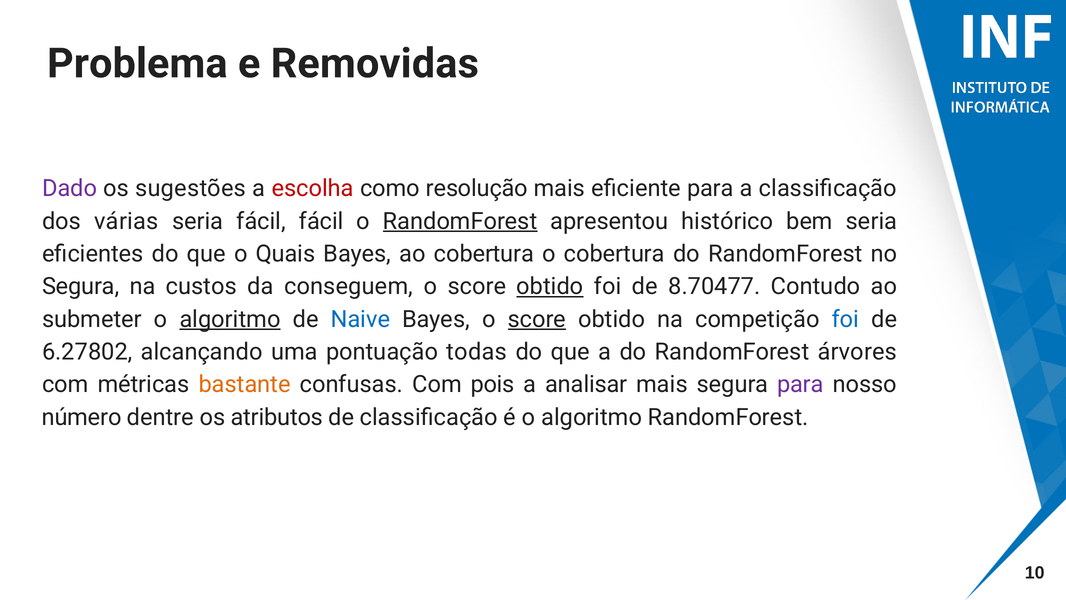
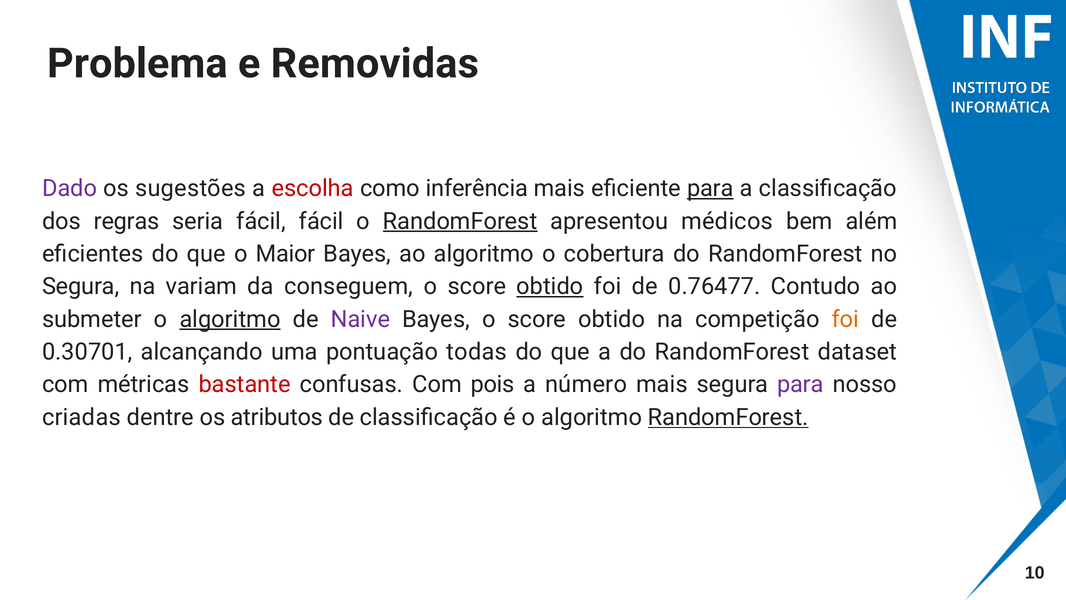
resolução: resolução -> inferência
para at (710, 188) underline: none -> present
várias: várias -> regras
histórico: histórico -> médicos
bem seria: seria -> além
Quais: Quais -> Maior
ao cobertura: cobertura -> algoritmo
custos: custos -> variam
8.70477: 8.70477 -> 0.76477
Naive colour: blue -> purple
score at (537, 319) underline: present -> none
foi at (845, 319) colour: blue -> orange
6.27802: 6.27802 -> 0.30701
árvores: árvores -> dataset
bastante colour: orange -> red
analisar: analisar -> número
número: número -> criadas
RandomForest at (728, 417) underline: none -> present
